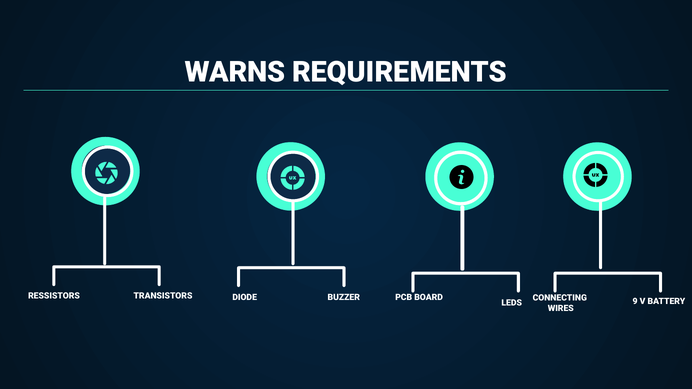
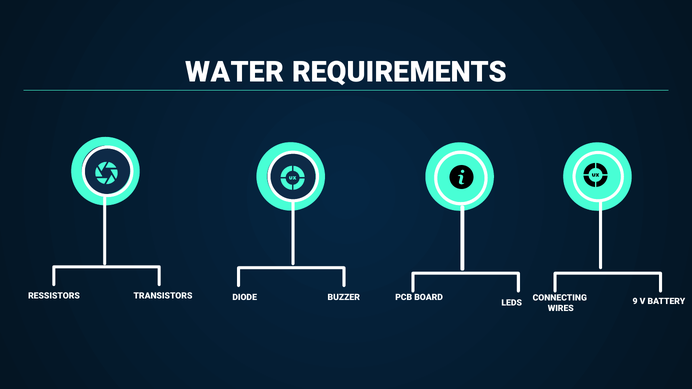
WARNS: WARNS -> WATER
